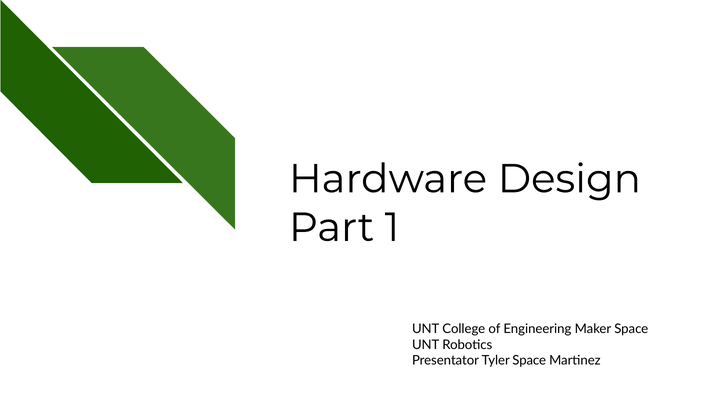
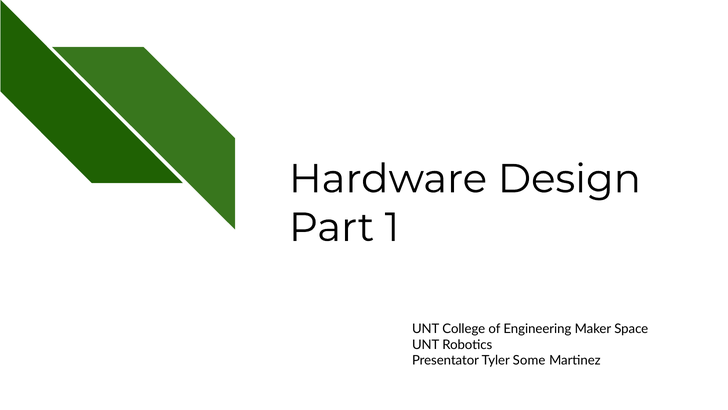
Tyler Space: Space -> Some
